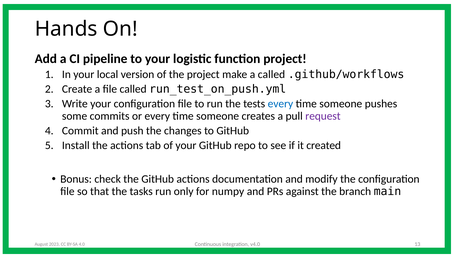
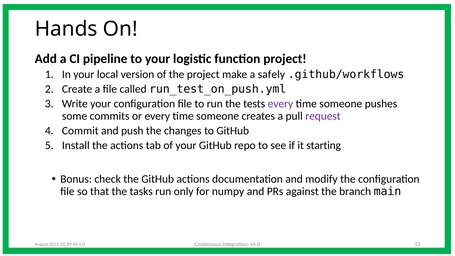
a called: called -> safely
every at (280, 104) colour: blue -> purple
created: created -> starting
